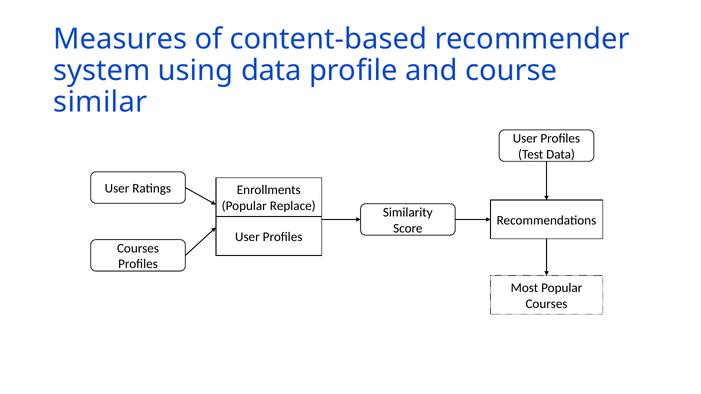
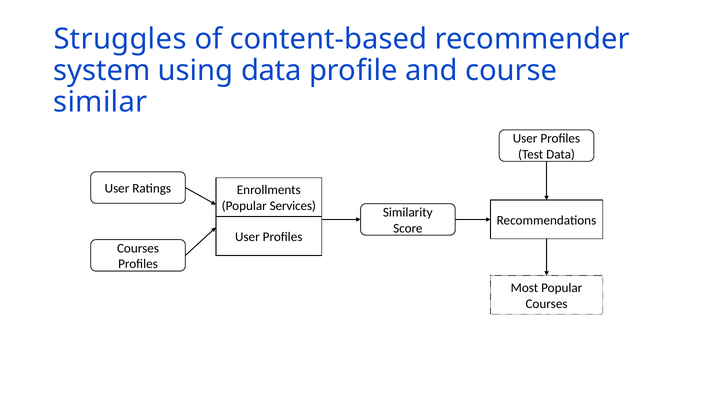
Measures: Measures -> Struggles
Replace: Replace -> Services
